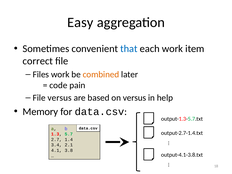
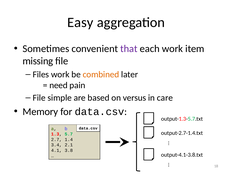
that colour: blue -> purple
correct: correct -> missing
code: code -> need
File versus: versus -> simple
help: help -> care
